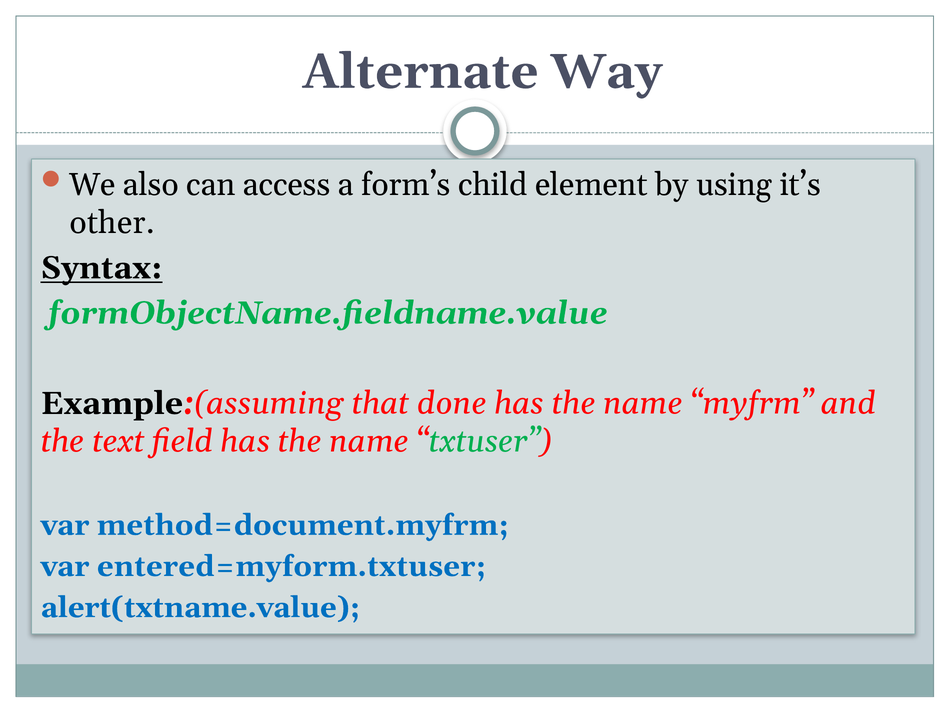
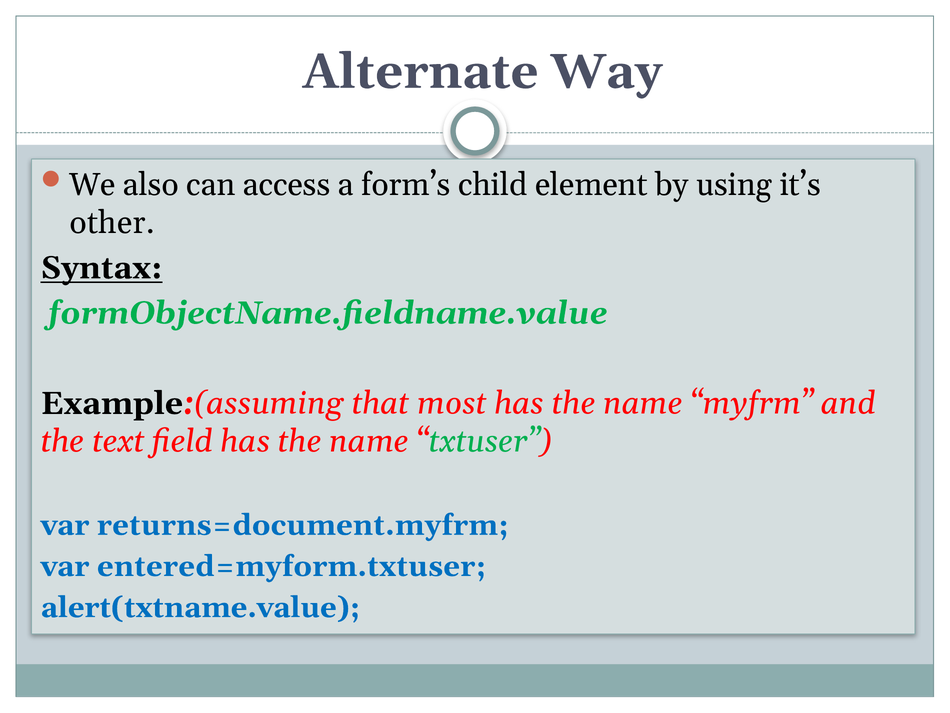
done: done -> most
method=document.myfrm: method=document.myfrm -> returns=document.myfrm
